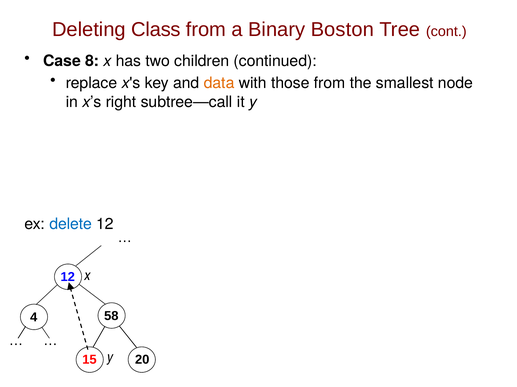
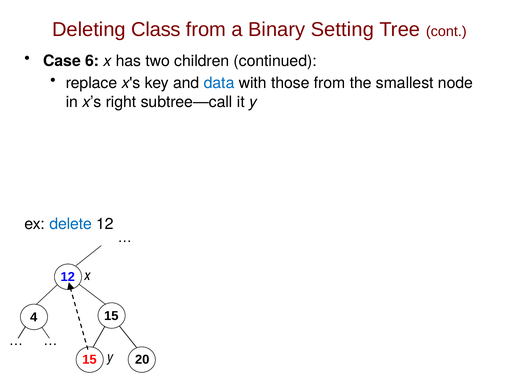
Boston: Boston -> Setting
8: 8 -> 6
data colour: orange -> blue
4 58: 58 -> 15
